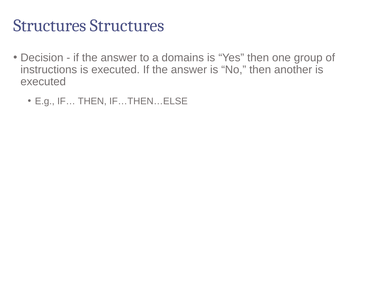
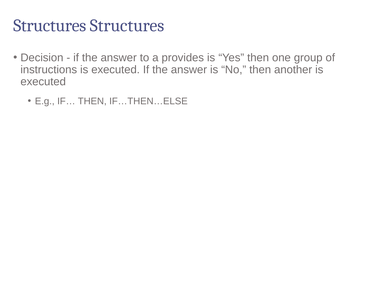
domains: domains -> provides
